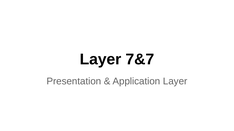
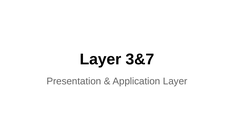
7&7: 7&7 -> 3&7
